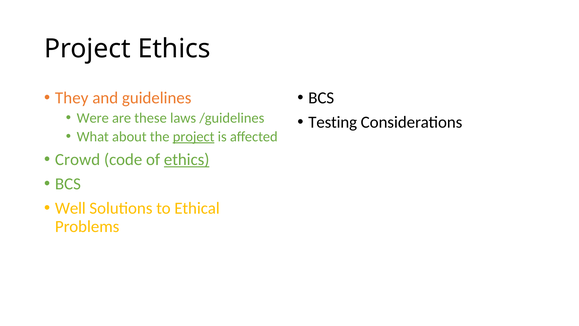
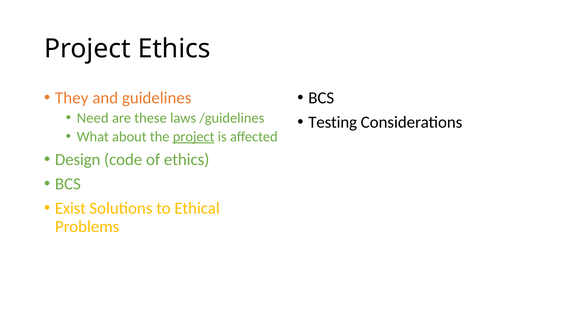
Were: Were -> Need
Crowd: Crowd -> Design
ethics at (187, 159) underline: present -> none
Well: Well -> Exist
